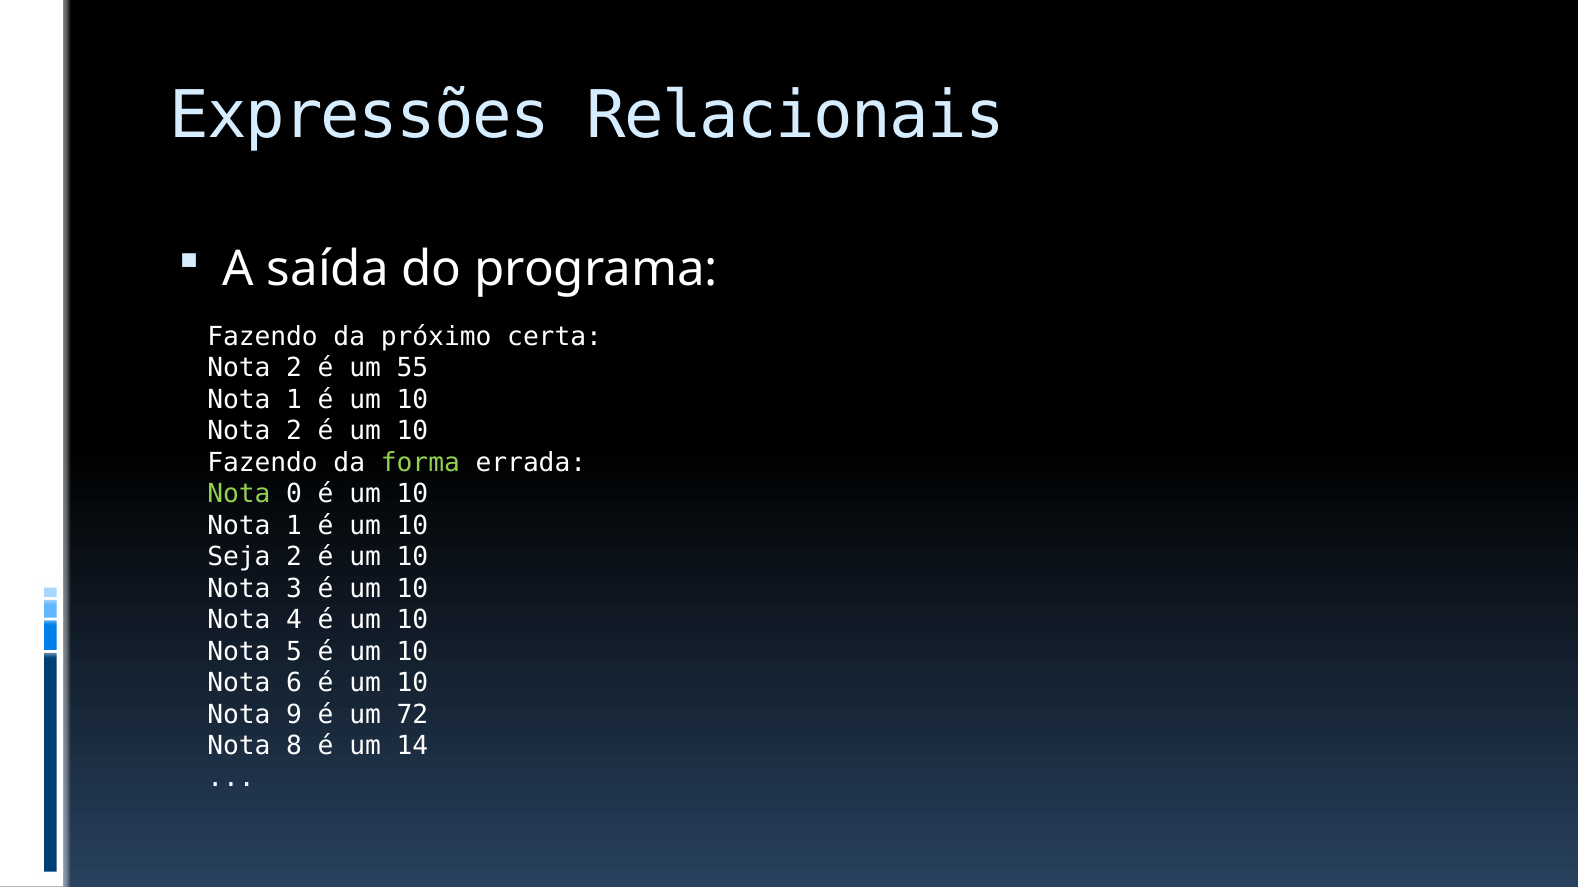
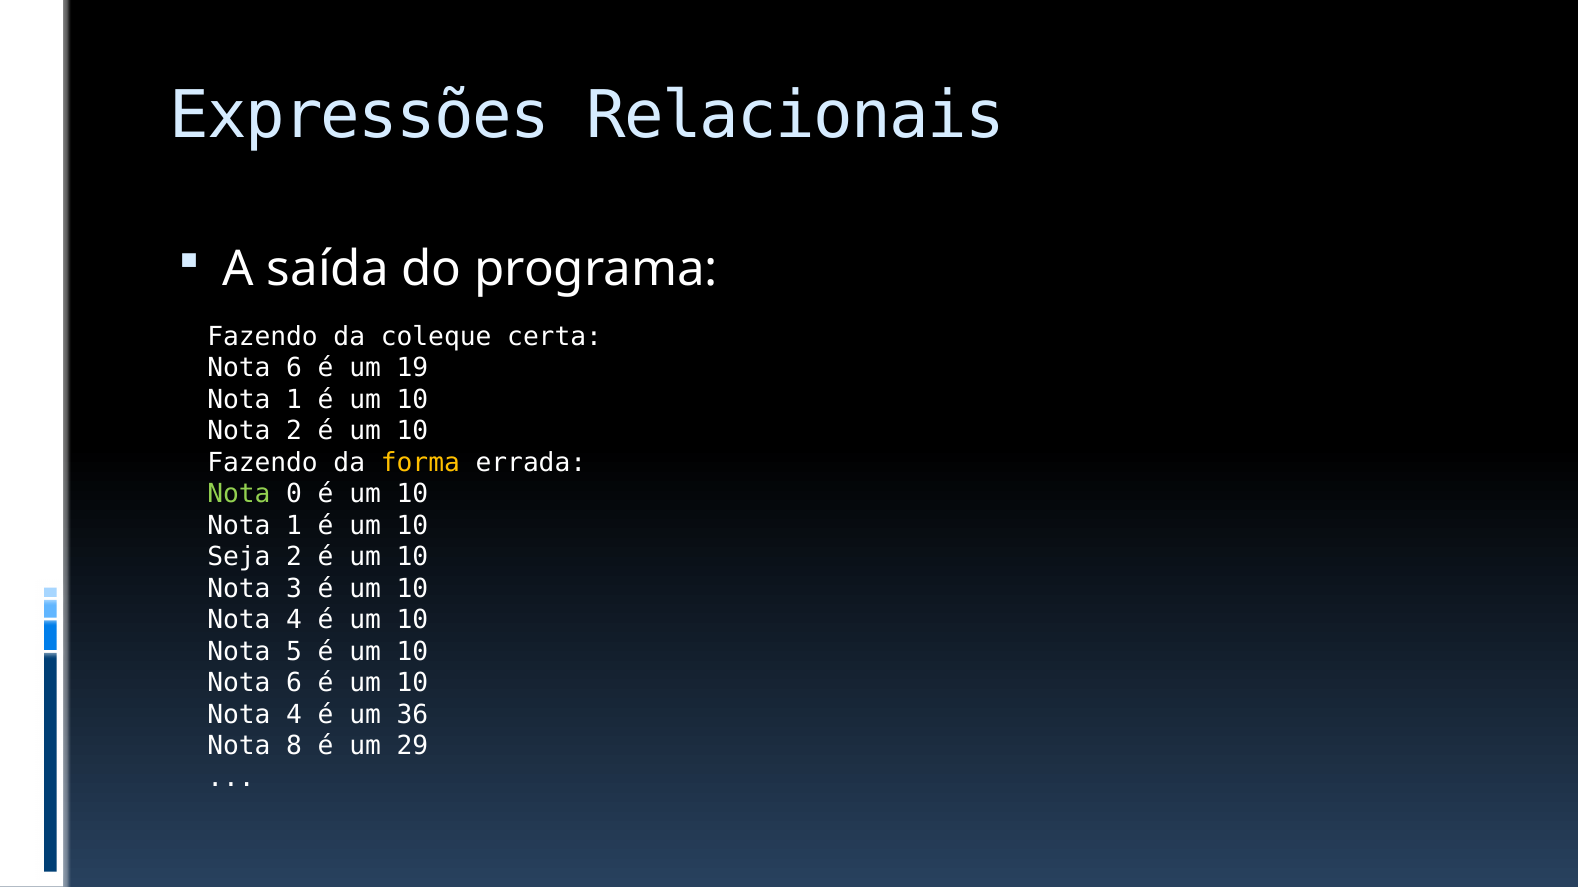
próximo: próximo -> coleque
2 at (294, 368): 2 -> 6
55: 55 -> 19
forma colour: light green -> yellow
9 at (294, 715): 9 -> 4
72: 72 -> 36
14: 14 -> 29
